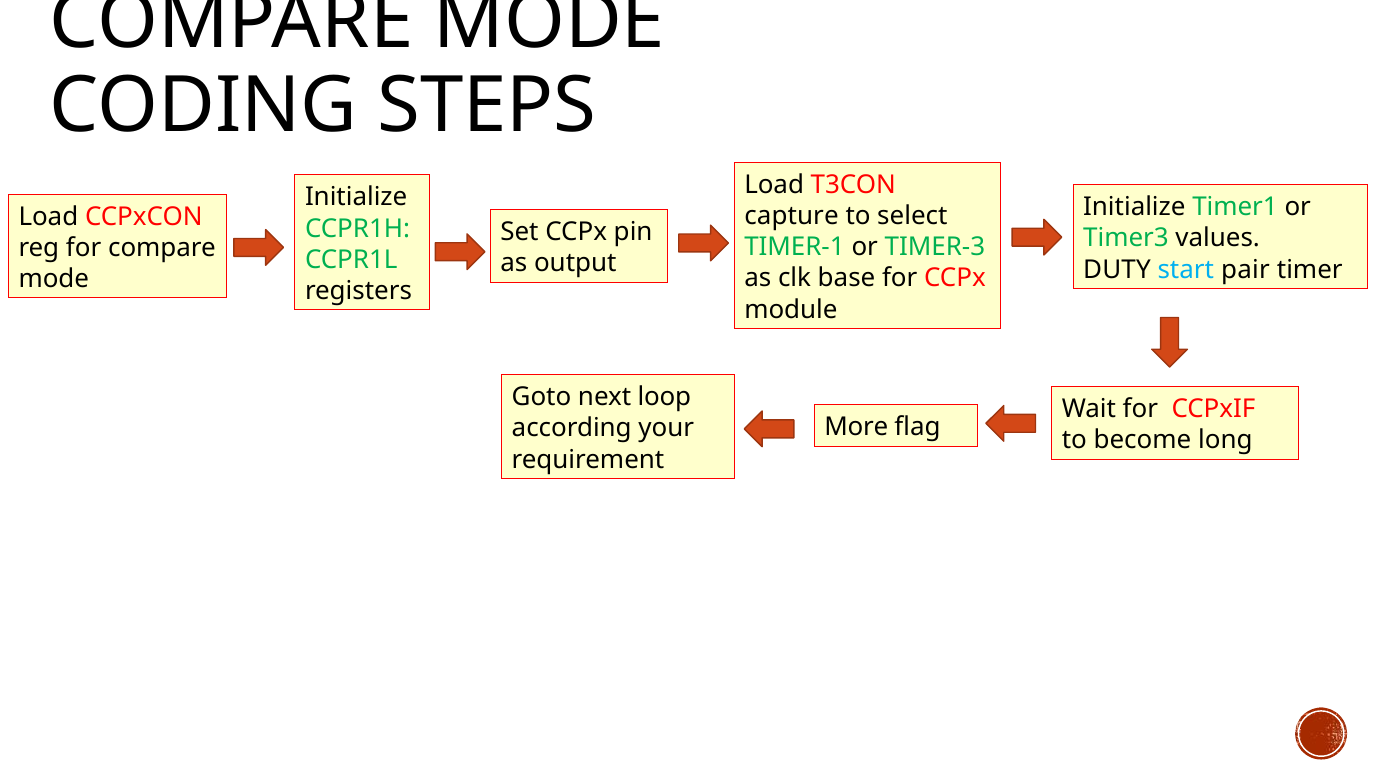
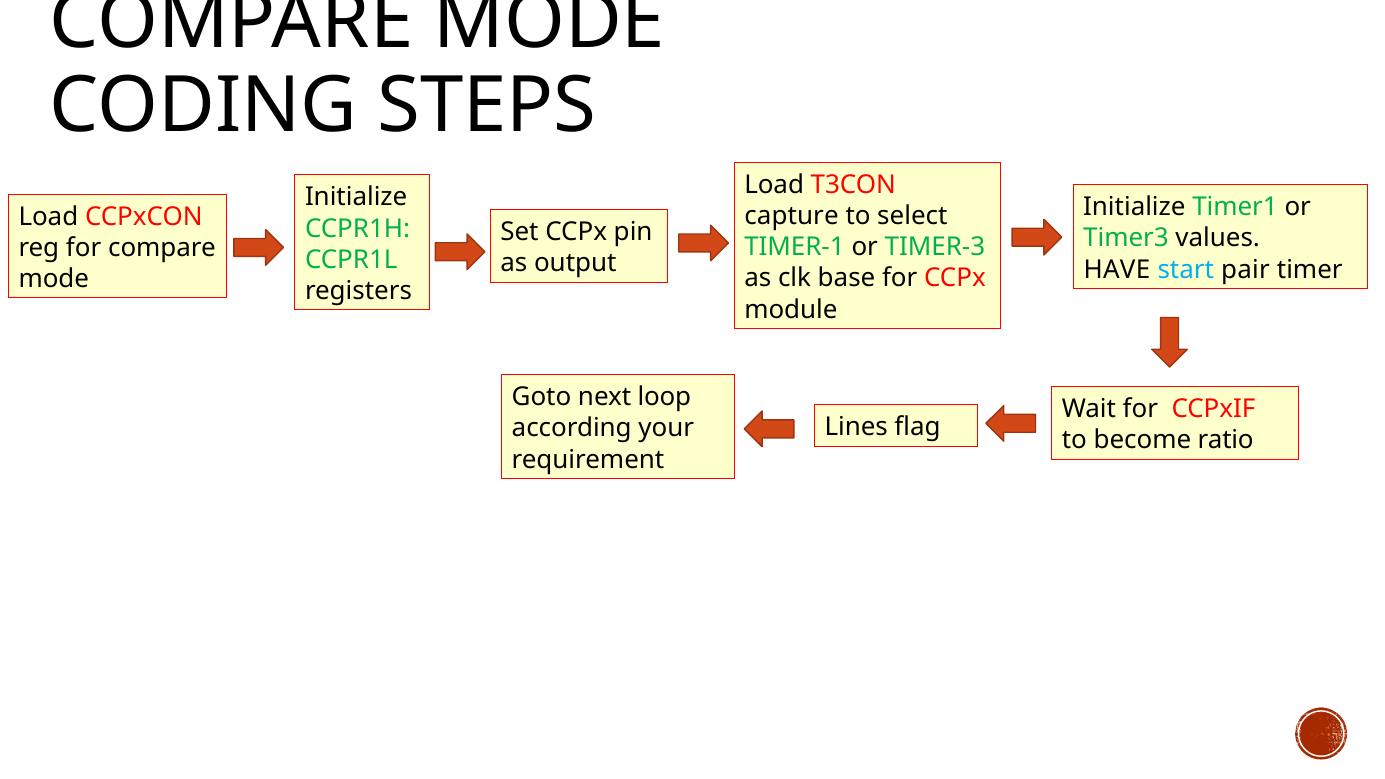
DUTY: DUTY -> HAVE
More: More -> Lines
long: long -> ratio
